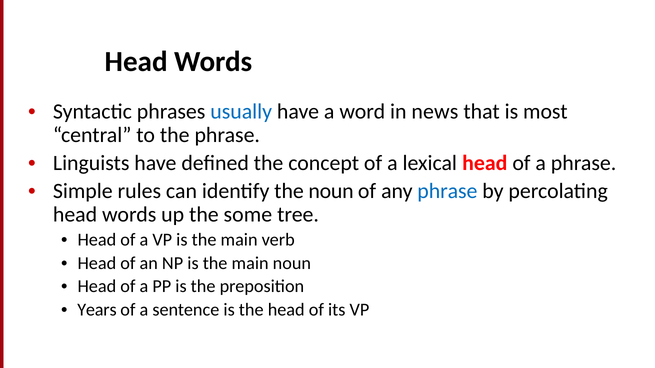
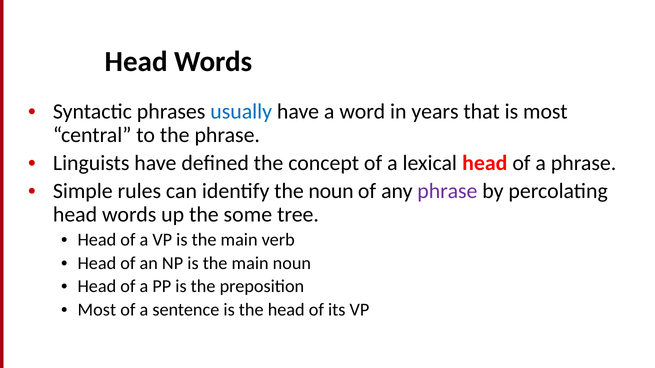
news: news -> years
phrase at (447, 191) colour: blue -> purple
Years at (97, 310): Years -> Most
